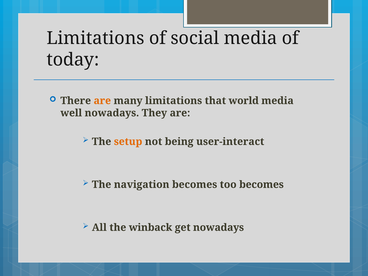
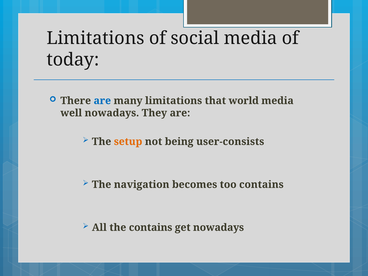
are at (102, 101) colour: orange -> blue
user-interact: user-interact -> user-consists
too becomes: becomes -> contains
the winback: winback -> contains
